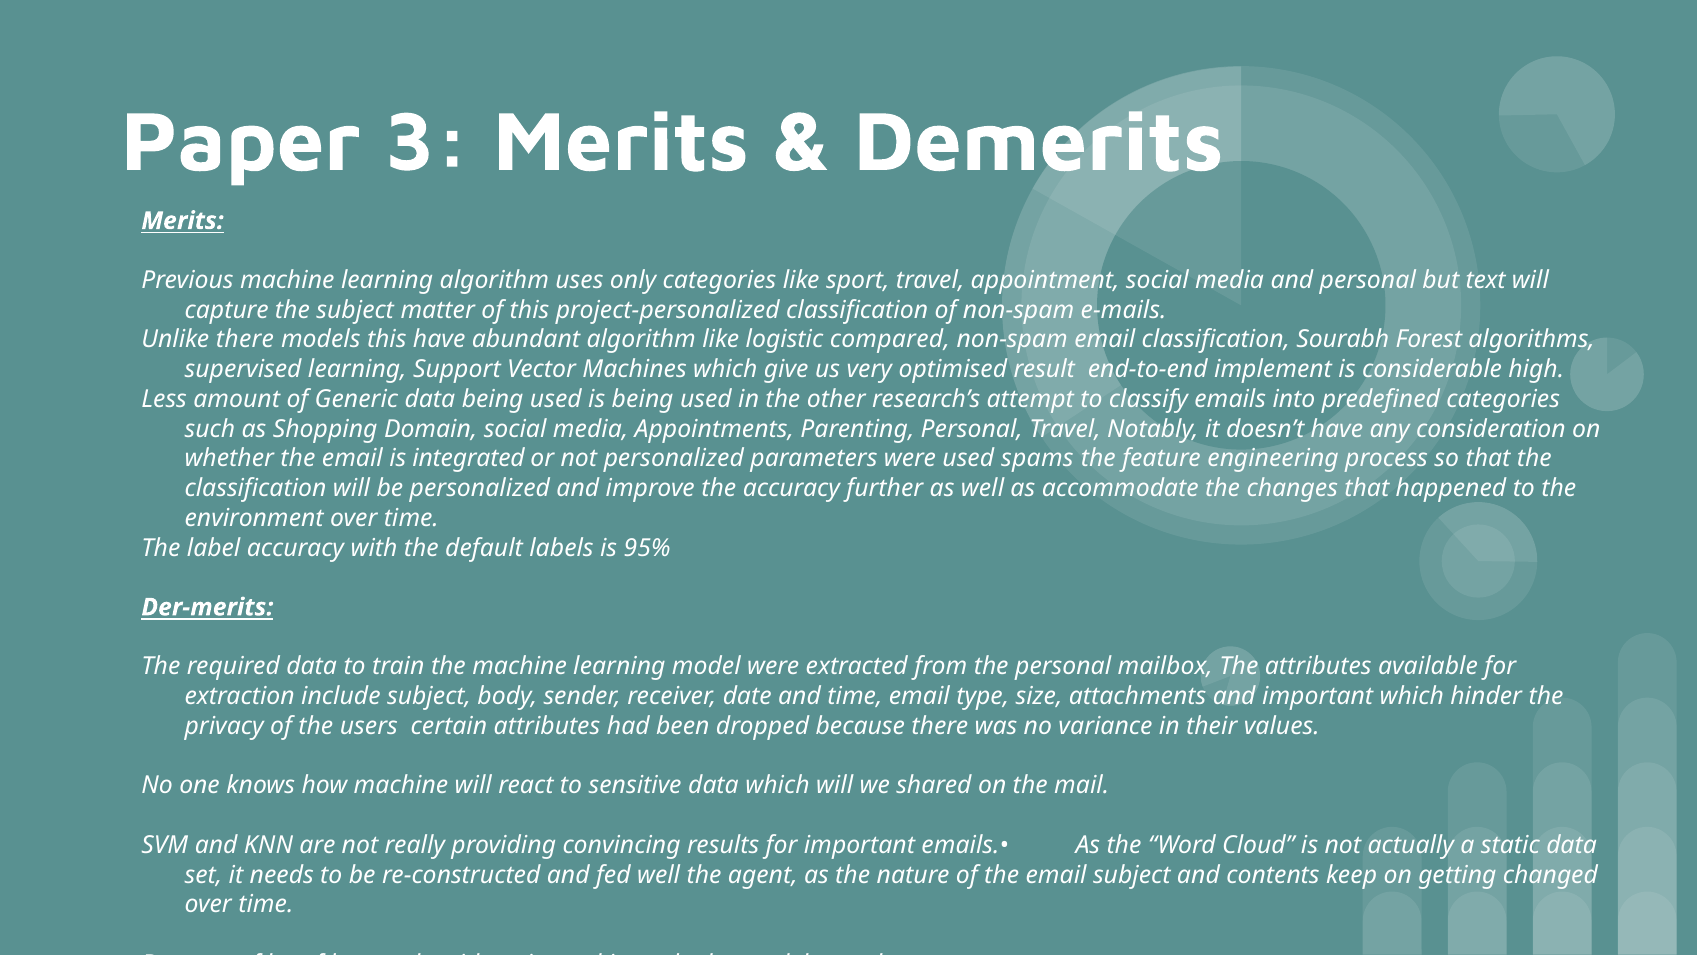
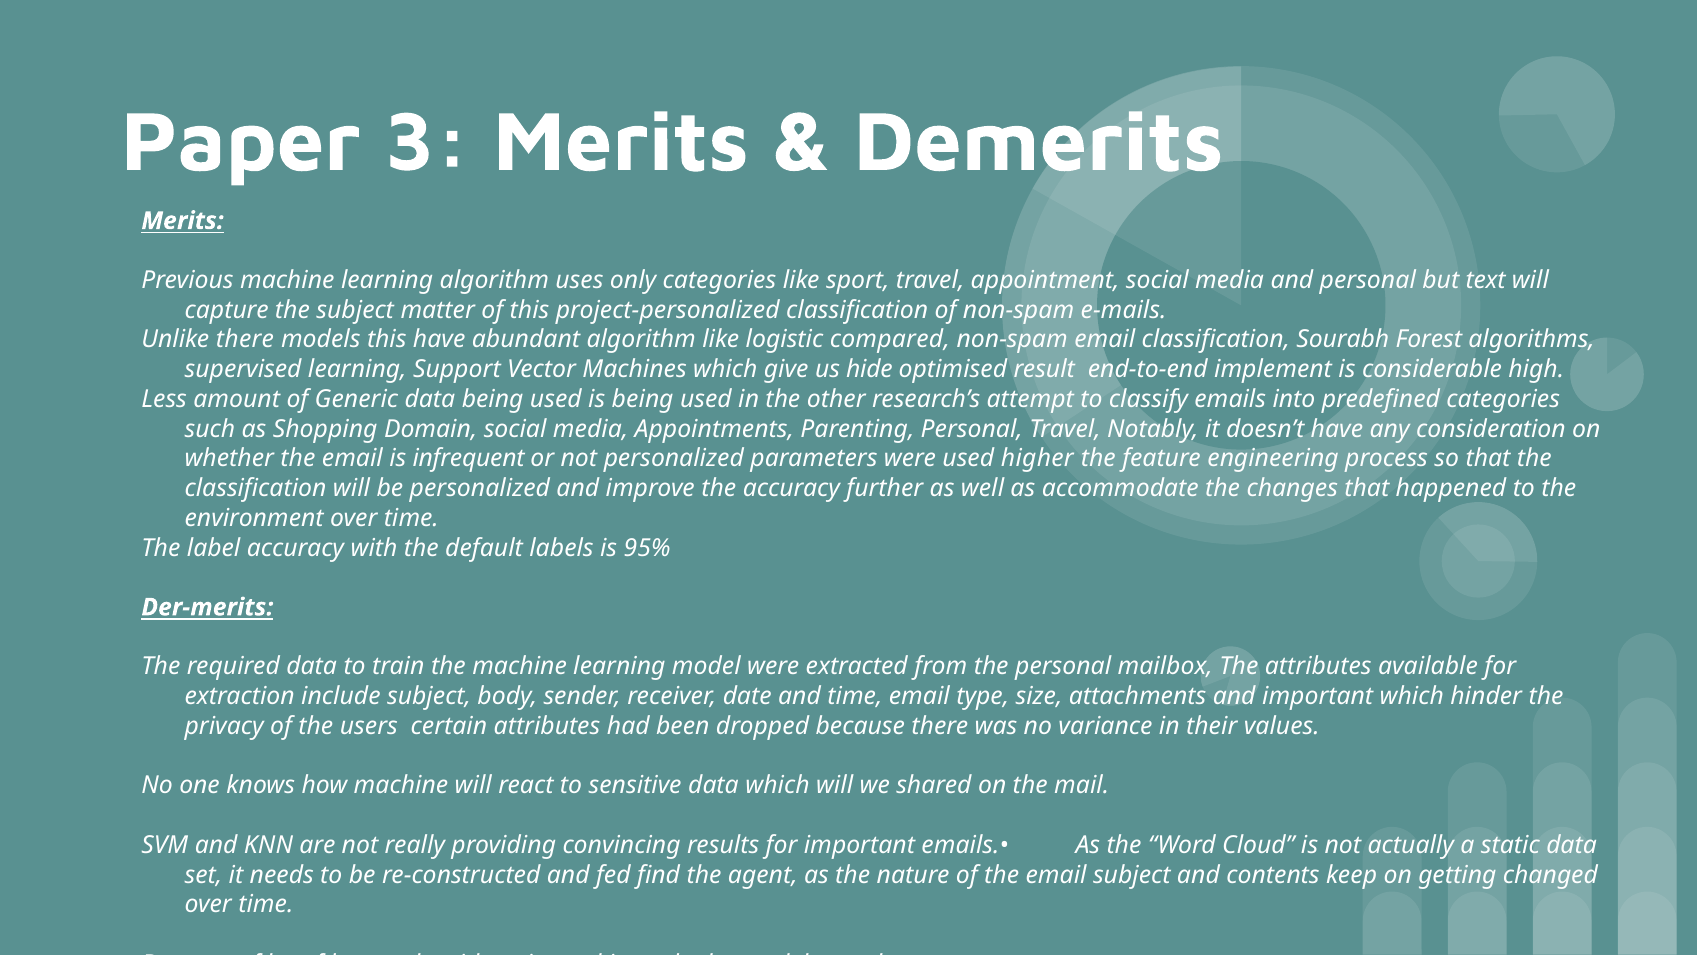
very: very -> hide
integrated: integrated -> infrequent
spams: spams -> higher
fed well: well -> find
